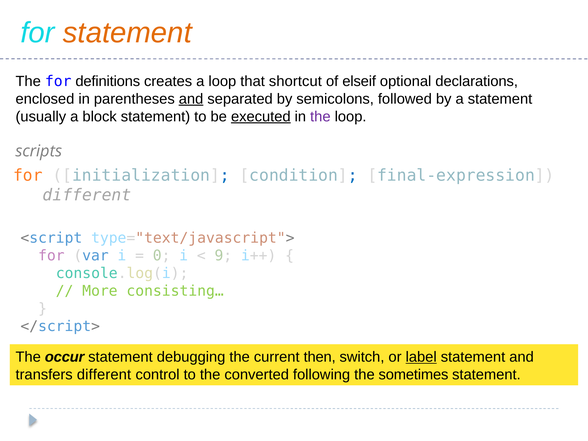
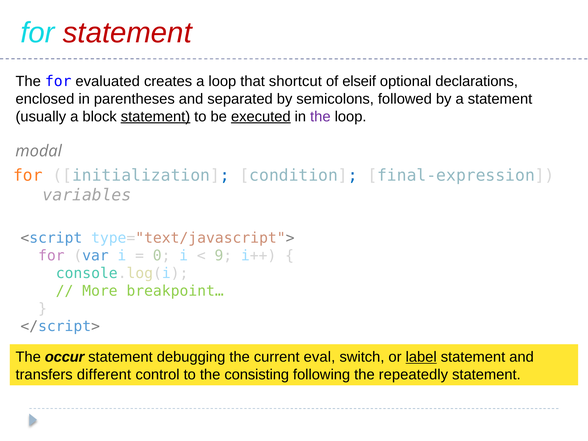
statement at (127, 33) colour: orange -> red
definitions: definitions -> evaluated
and at (191, 99) underline: present -> none
statement at (156, 117) underline: none -> present
scripts: scripts -> modal
different at (87, 195): different -> variables
consisting…: consisting… -> breakpoint…
then: then -> eval
converted: converted -> consisting
sometimes: sometimes -> repeatedly
